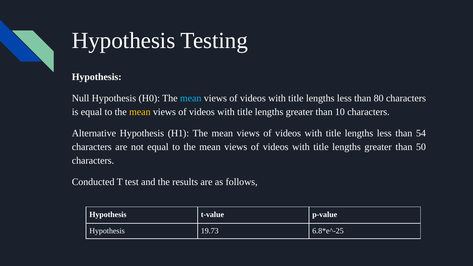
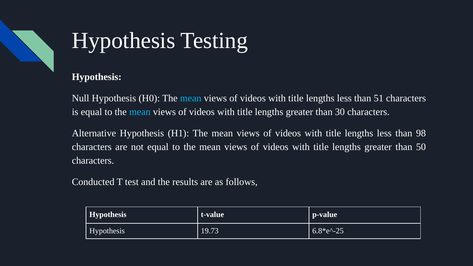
80: 80 -> 51
mean at (140, 112) colour: yellow -> light blue
10: 10 -> 30
54: 54 -> 98
